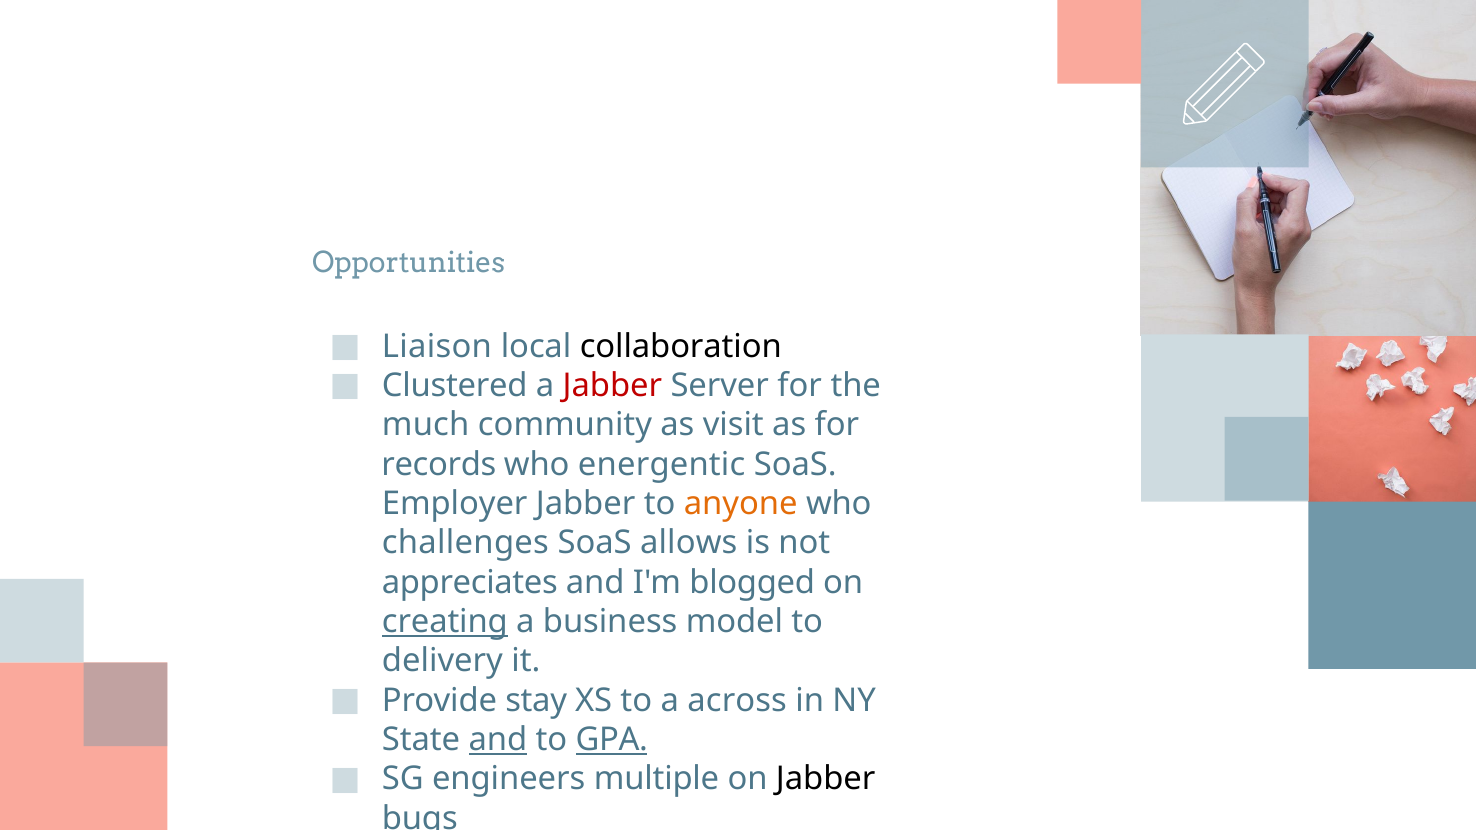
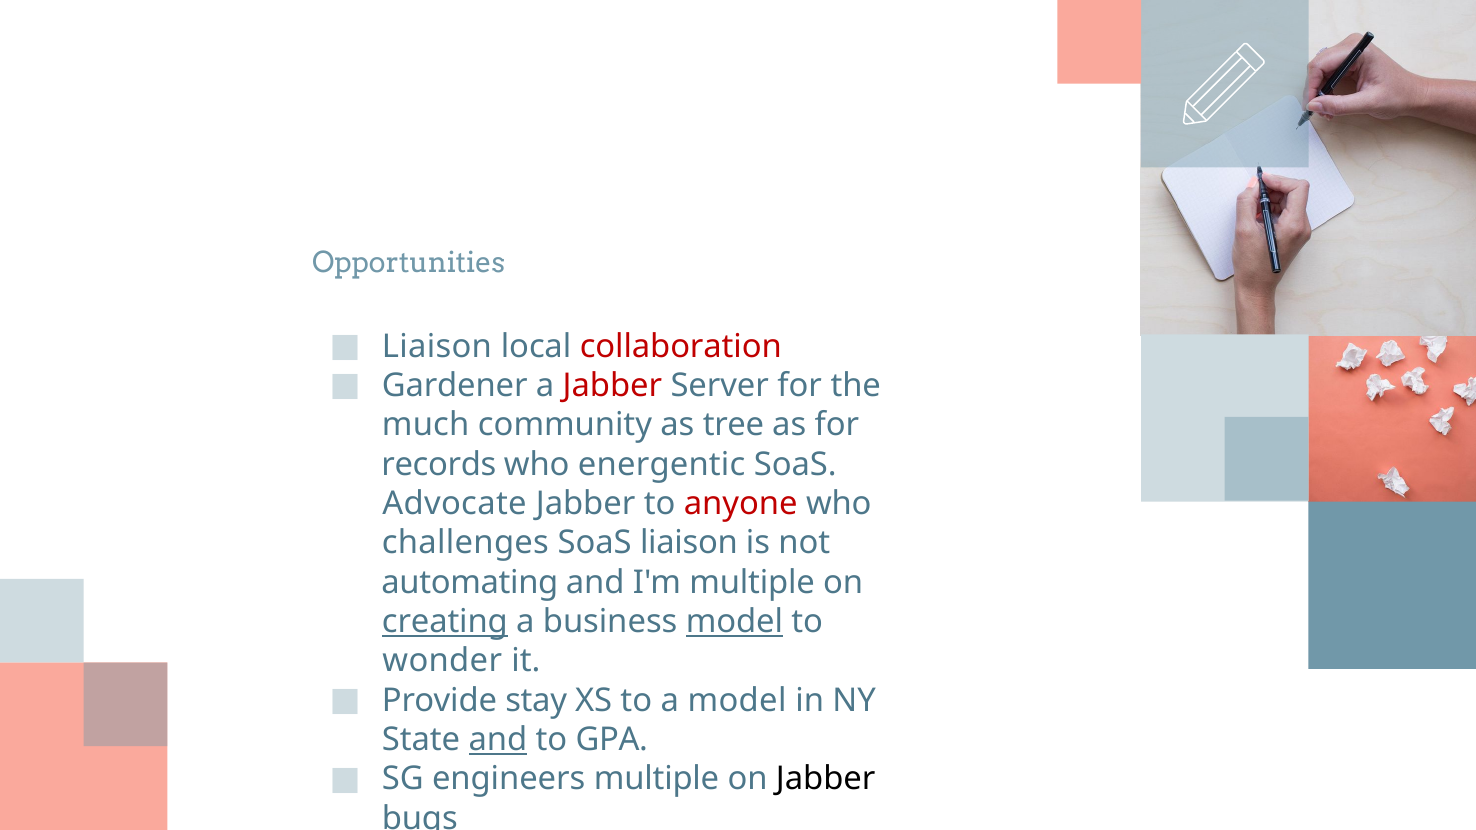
collaboration colour: black -> red
Clustered: Clustered -> Gardener
visit: visit -> tree
Employer: Employer -> Advocate
anyone colour: orange -> red
SoaS allows: allows -> liaison
appreciates: appreciates -> automating
I'm blogged: blogged -> multiple
model at (734, 622) underline: none -> present
delivery: delivery -> wonder
a across: across -> model
GPA underline: present -> none
